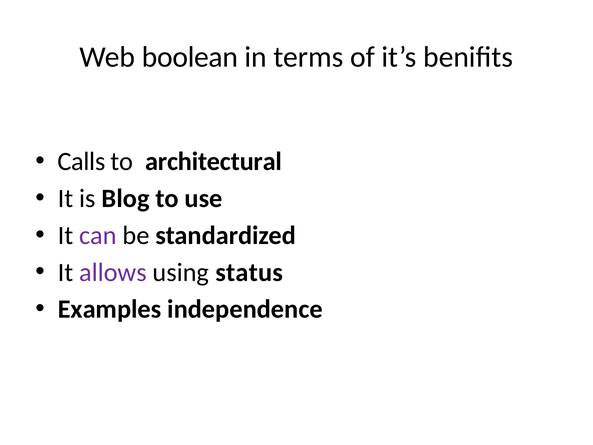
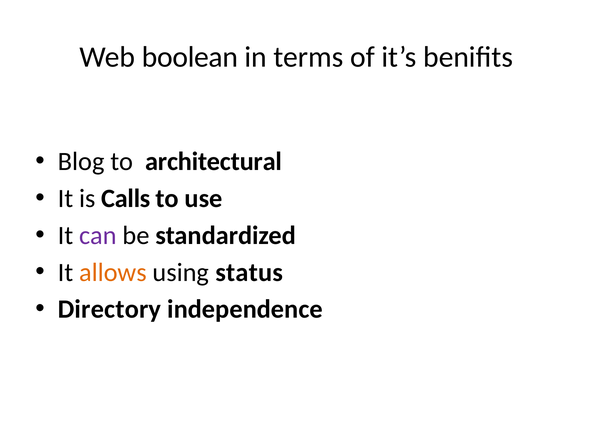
Calls: Calls -> Blog
Blog: Blog -> Calls
allows colour: purple -> orange
Examples: Examples -> Directory
